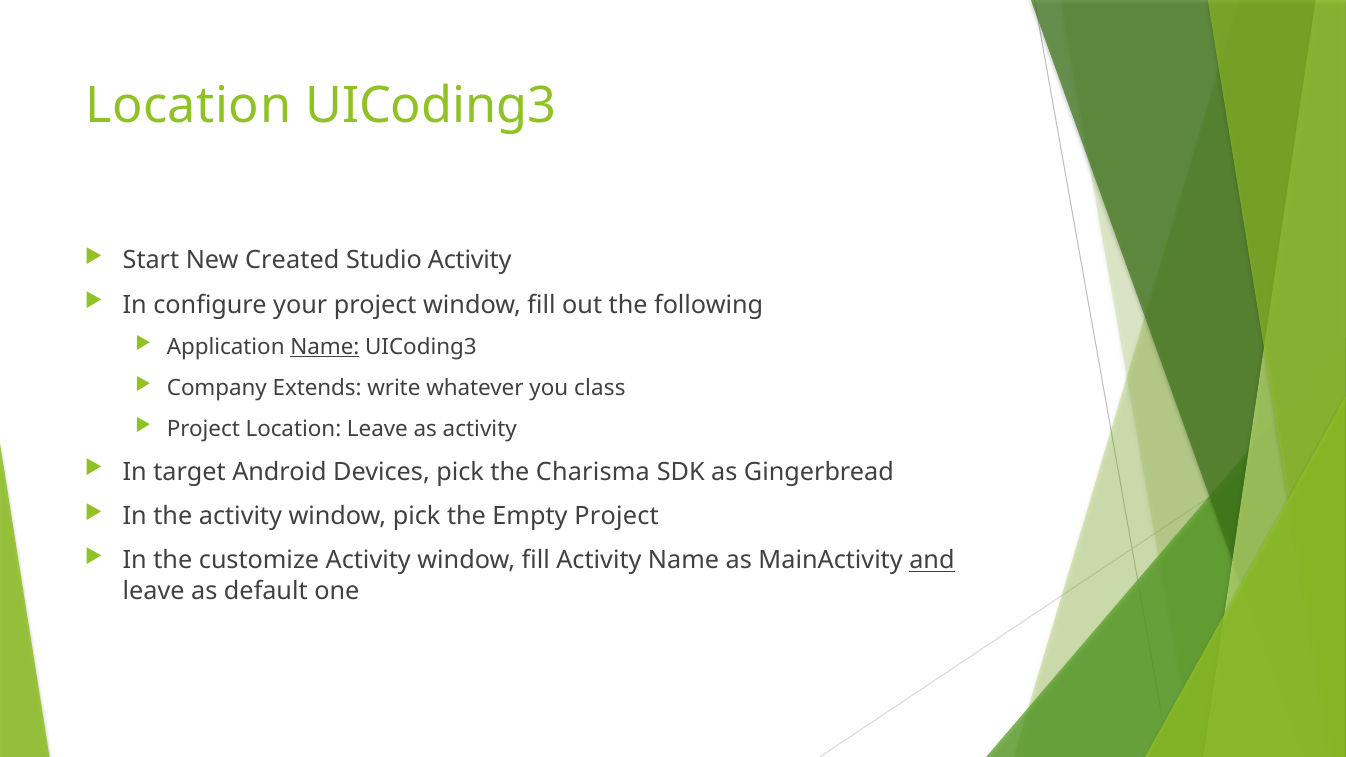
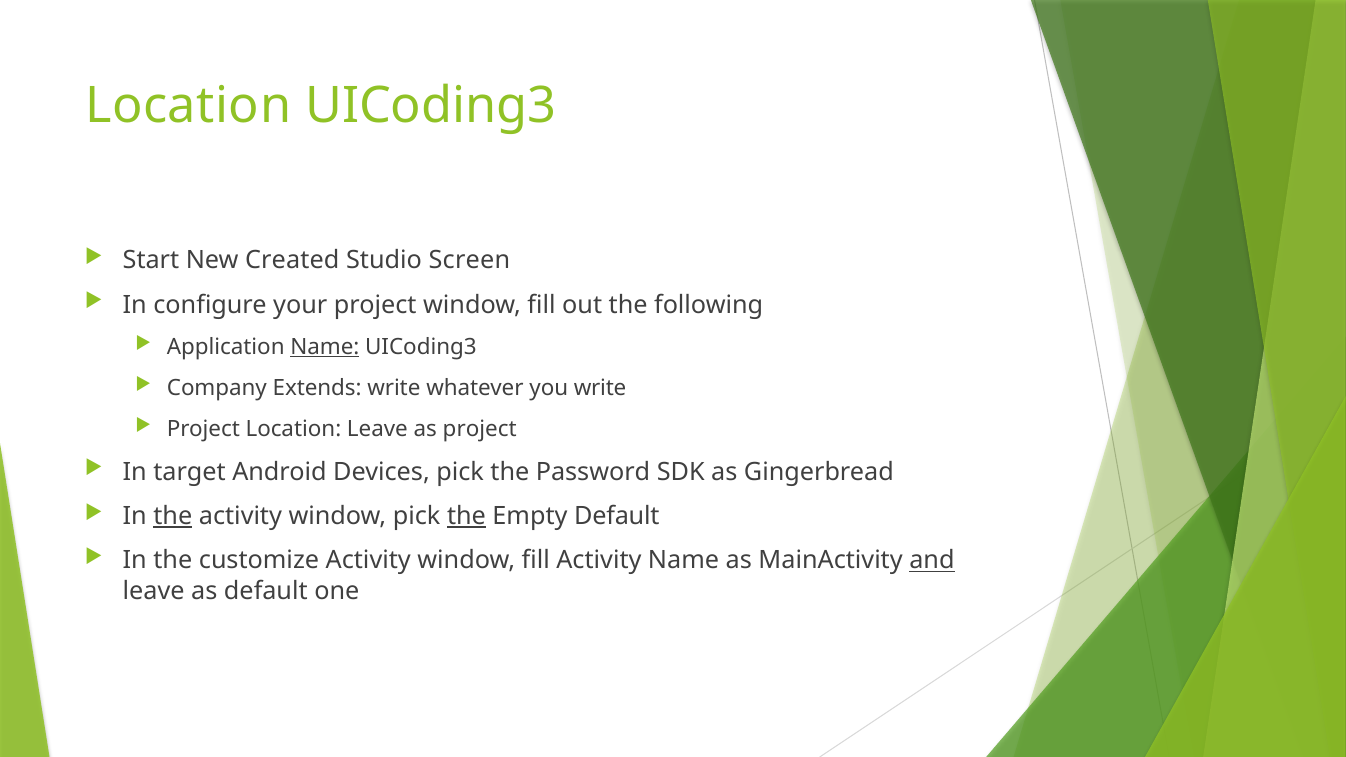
Studio Activity: Activity -> Screen
you class: class -> write
as activity: activity -> project
Charisma: Charisma -> Password
the at (173, 516) underline: none -> present
the at (466, 516) underline: none -> present
Empty Project: Project -> Default
